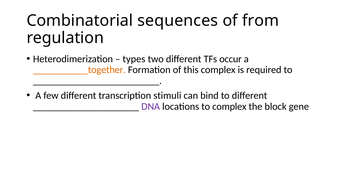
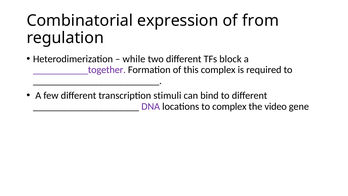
sequences: sequences -> expression
types: types -> while
occur: occur -> block
___________together colour: orange -> purple
block: block -> video
